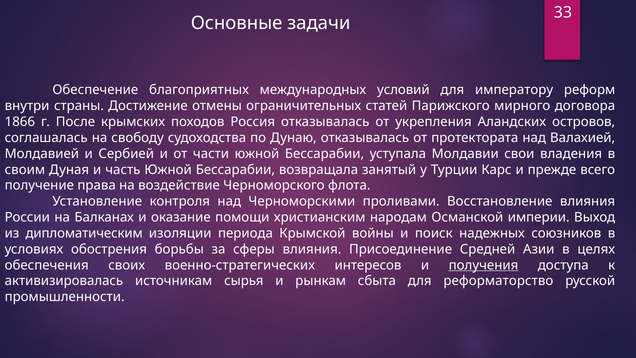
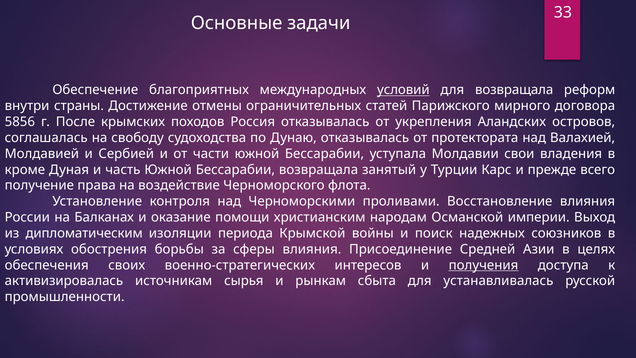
условий underline: none -> present
для императору: императору -> возвращала
1866: 1866 -> 5856
своим: своим -> кроме
реформаторство: реформаторство -> устанавливалась
